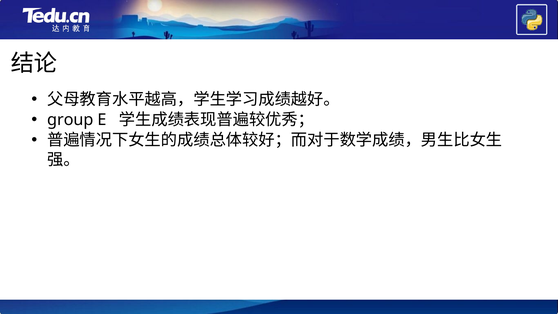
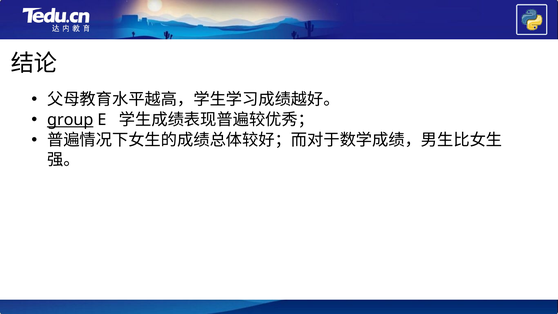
group underline: none -> present
